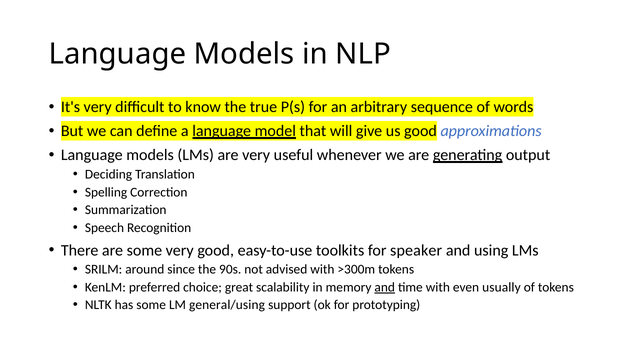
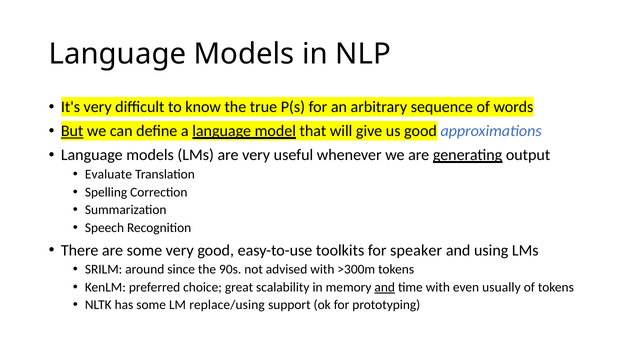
But underline: none -> present
Deciding: Deciding -> Evaluate
general/using: general/using -> replace/using
